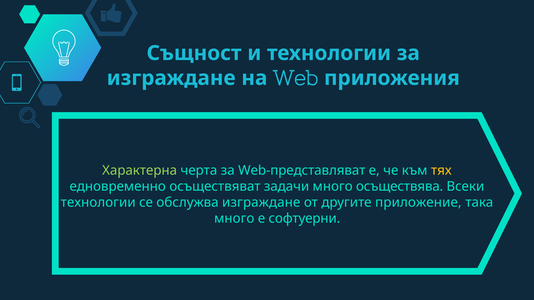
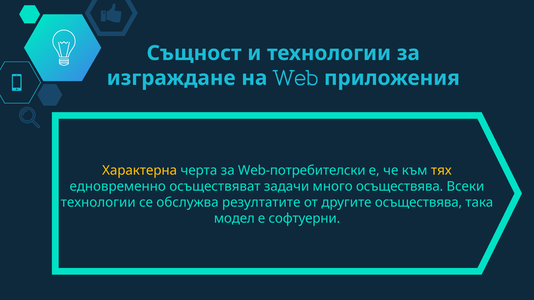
Характерна colour: light green -> yellow
Web-представляват: Web-представляват -> Web-потребителски
обслужва изграждане: изграждане -> резултатите
другите приложение: приложение -> осъществява
много at (234, 219): много -> модел
